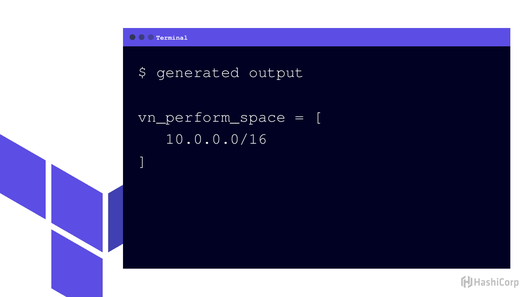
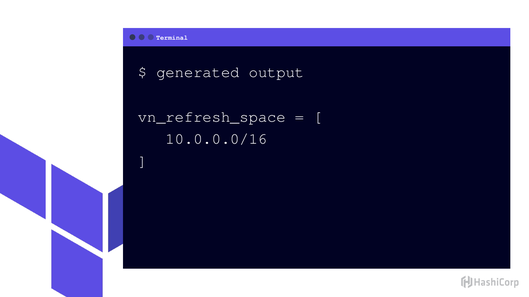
vn_perform_space: vn_perform_space -> vn_refresh_space
